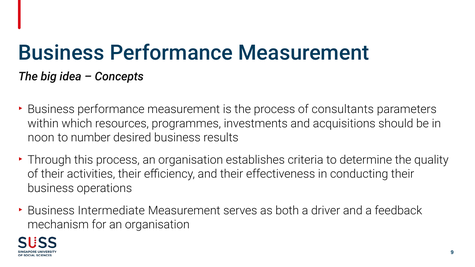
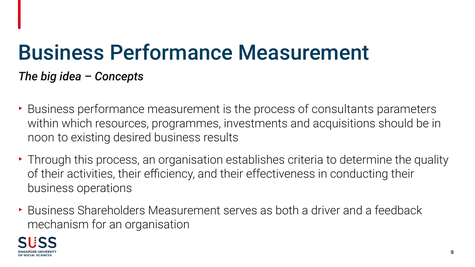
number: number -> existing
Intermediate: Intermediate -> Shareholders
